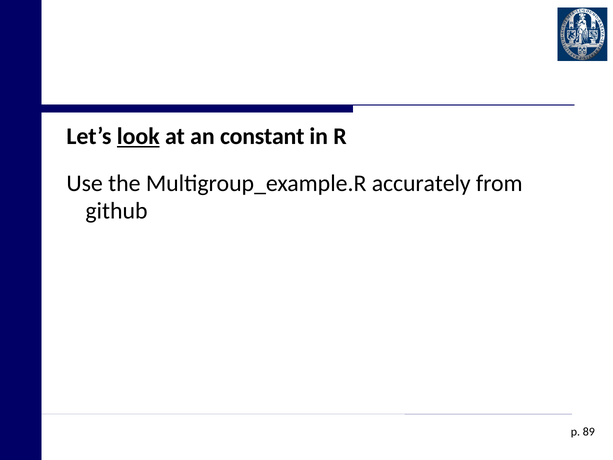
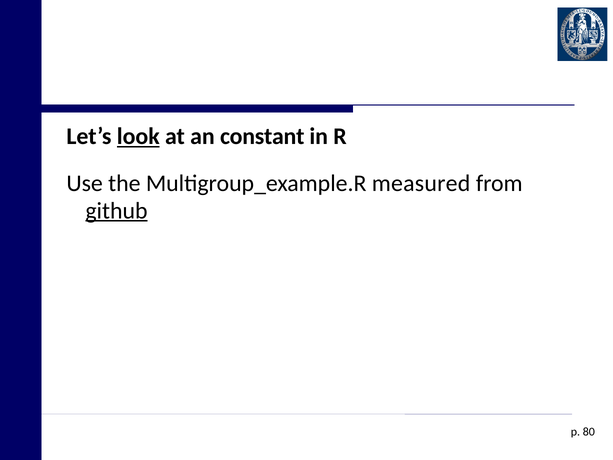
accurately: accurately -> measured
github underline: none -> present
89: 89 -> 80
